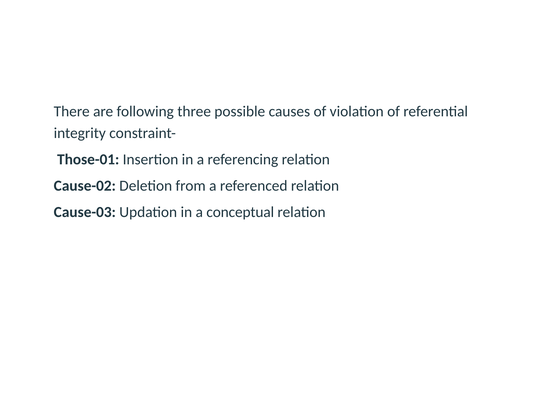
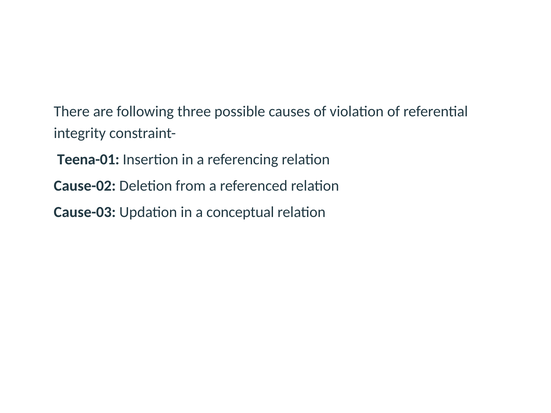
Those-01: Those-01 -> Teena-01
